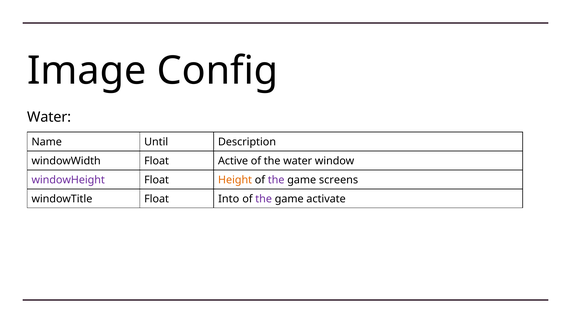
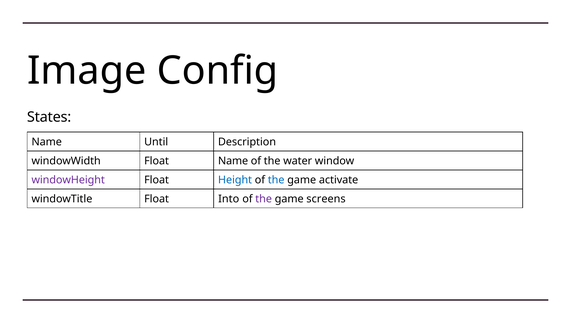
Water at (49, 117): Water -> States
Float Active: Active -> Name
Height colour: orange -> blue
the at (276, 180) colour: purple -> blue
screens: screens -> activate
activate: activate -> screens
